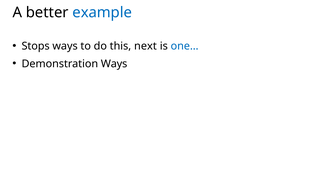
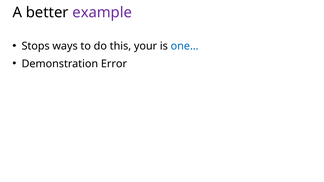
example colour: blue -> purple
next: next -> your
Demonstration Ways: Ways -> Error
